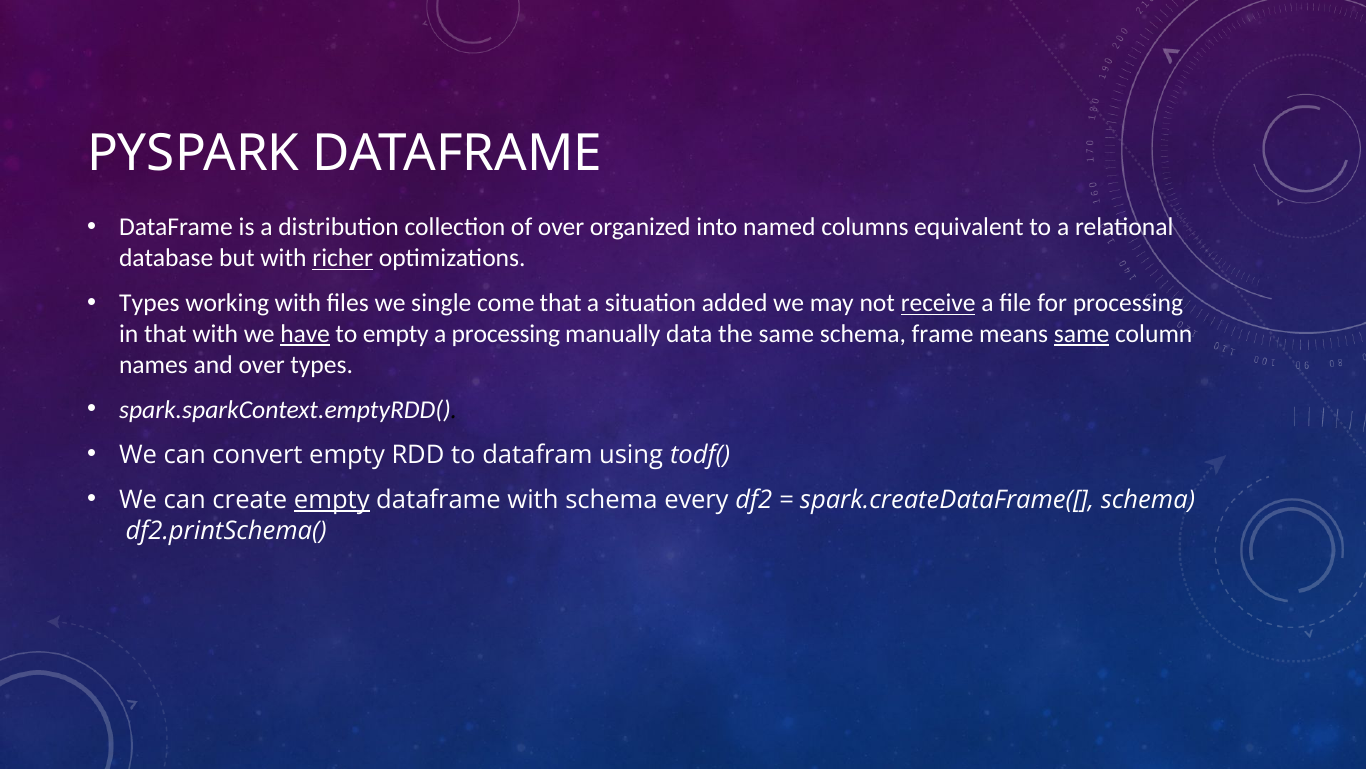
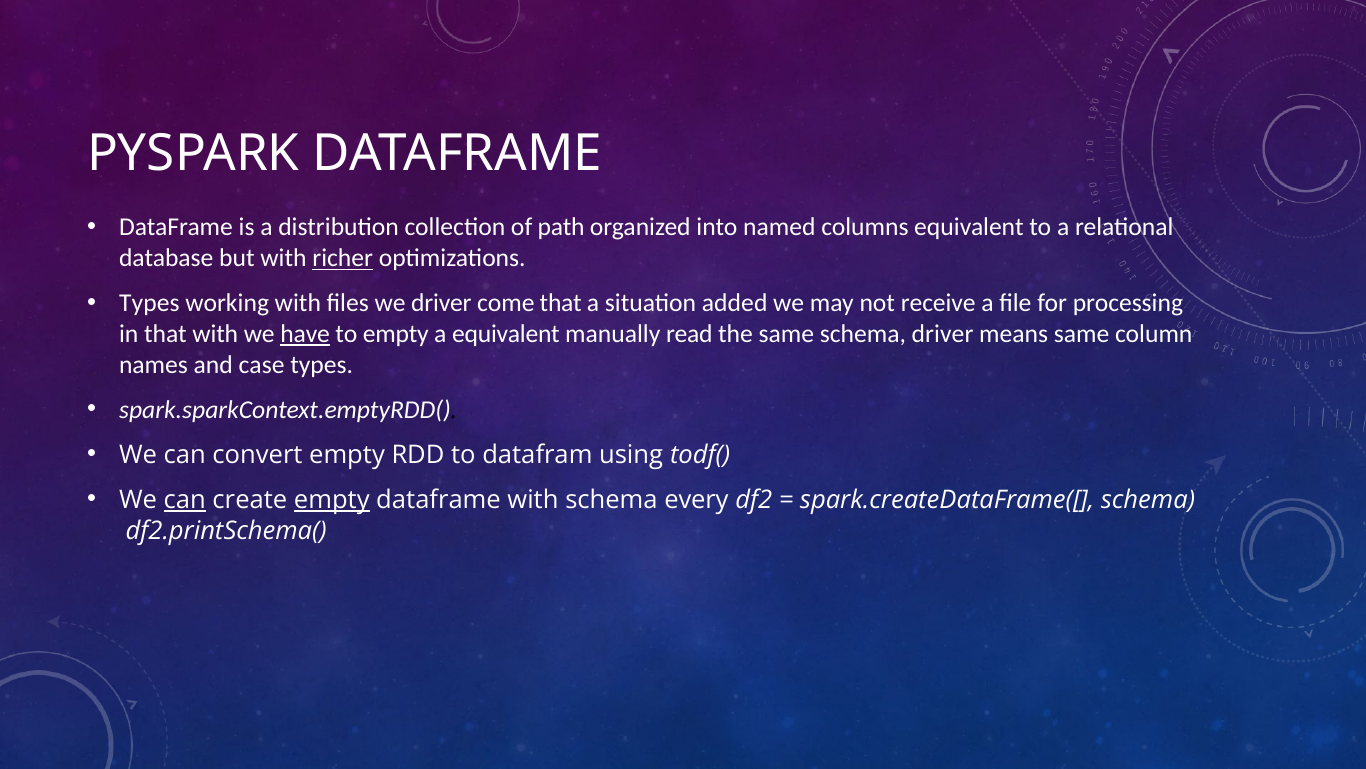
of over: over -> path
we single: single -> driver
receive underline: present -> none
a processing: processing -> equivalent
data: data -> read
schema frame: frame -> driver
same at (1082, 334) underline: present -> none
and over: over -> case
can at (185, 499) underline: none -> present
